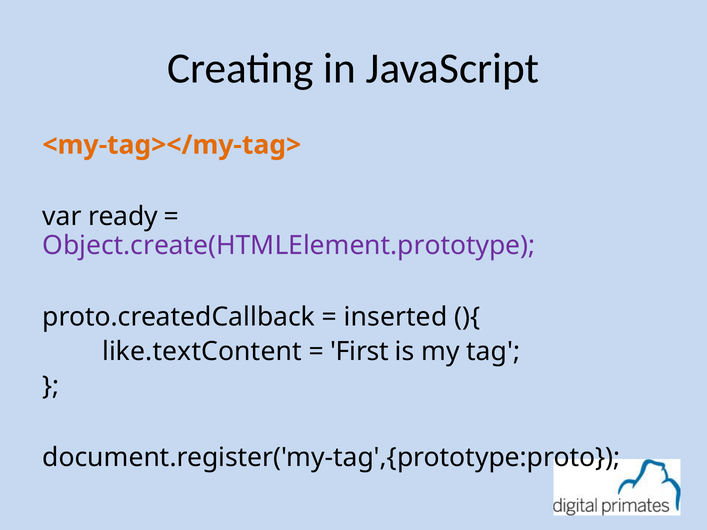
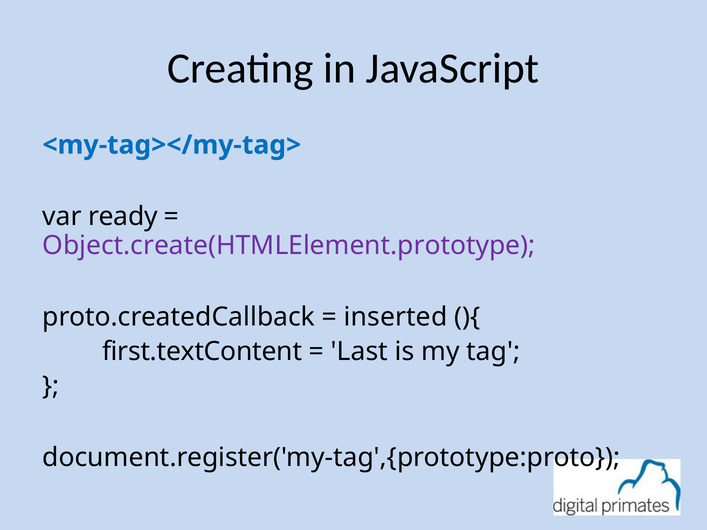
<my-tag></my-tag> colour: orange -> blue
like.textContent: like.textContent -> first.textContent
First: First -> Last
